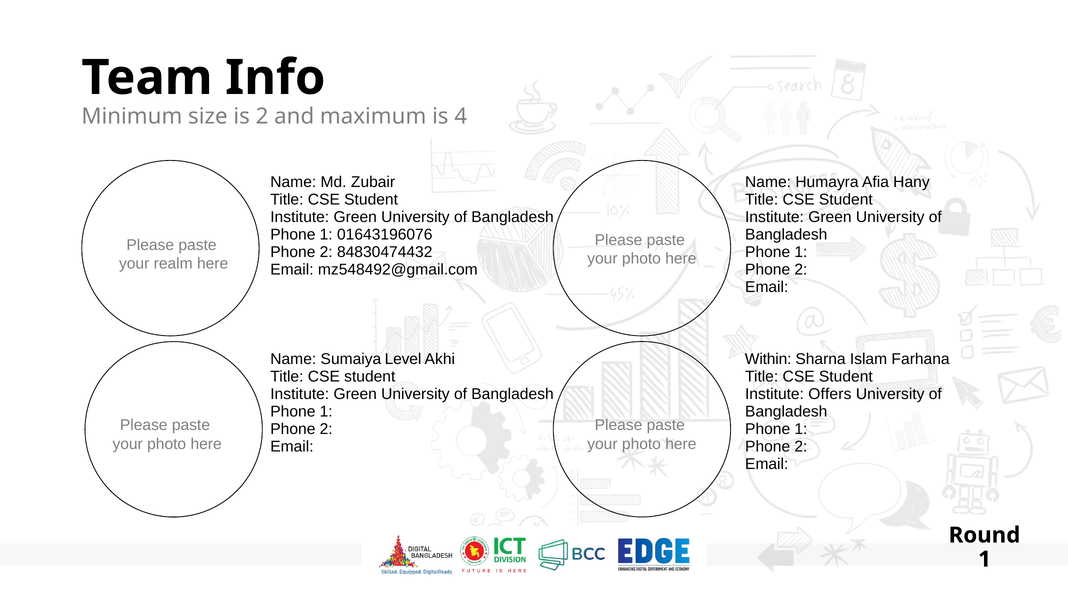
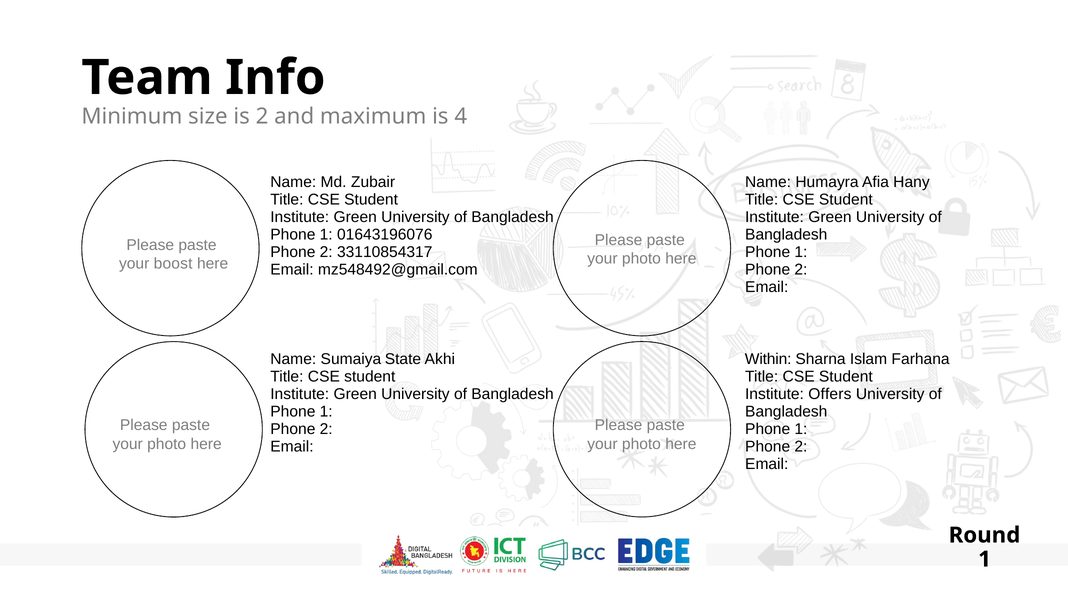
84830474432: 84830474432 -> 33110854317
realm: realm -> boost
Level: Level -> State
